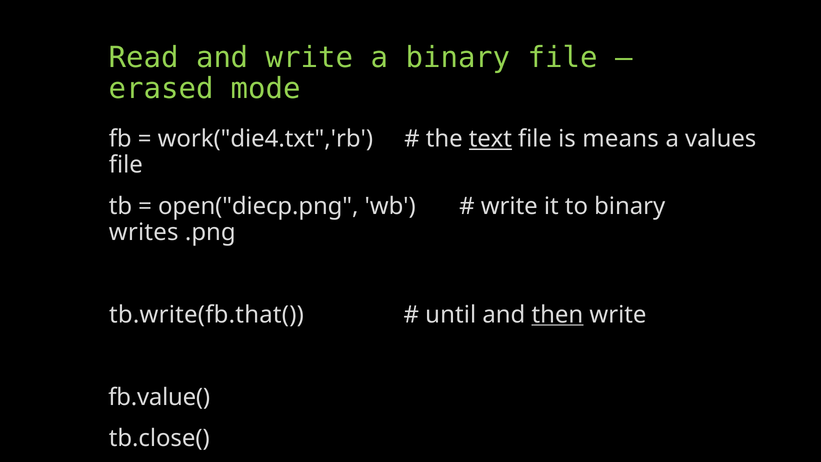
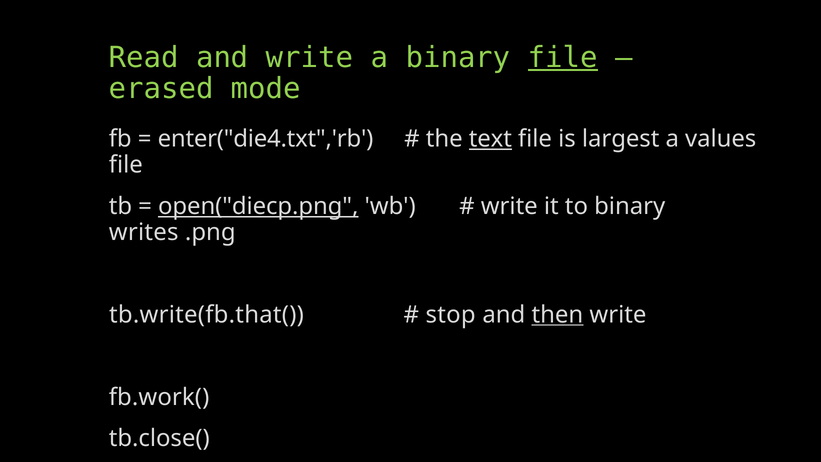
file at (563, 57) underline: none -> present
work("die4.txt",'rb: work("die4.txt",'rb -> enter("die4.txt",'rb
means: means -> largest
open("diecp.png underline: none -> present
until: until -> stop
fb.value(: fb.value( -> fb.work(
